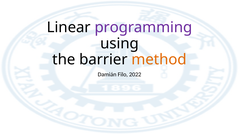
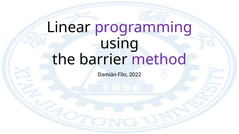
method colour: orange -> purple
